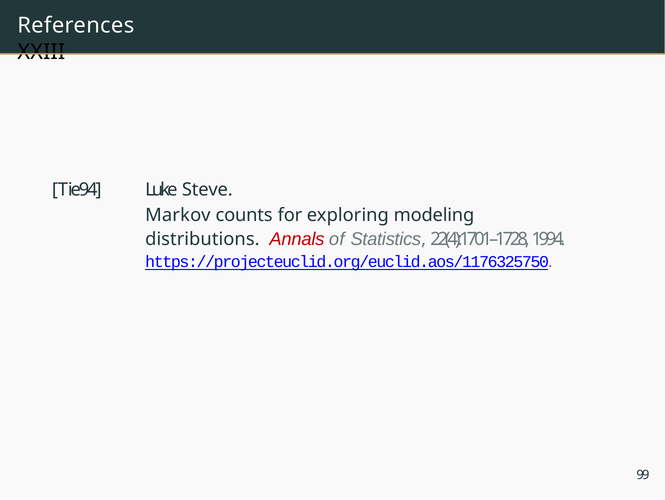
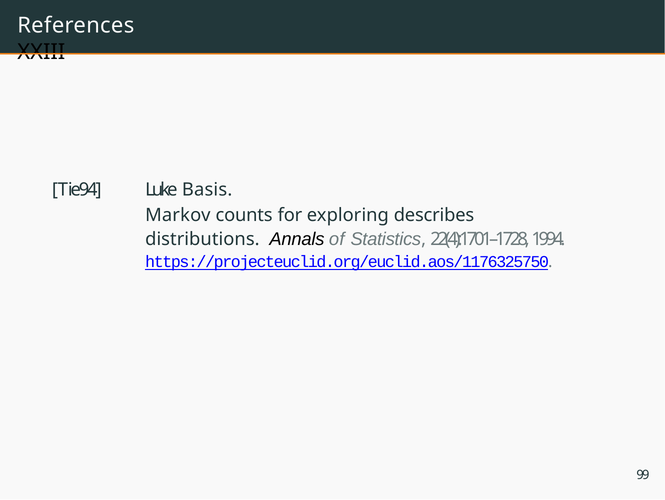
Steve: Steve -> Basis
modeling: modeling -> describes
Annals colour: red -> black
